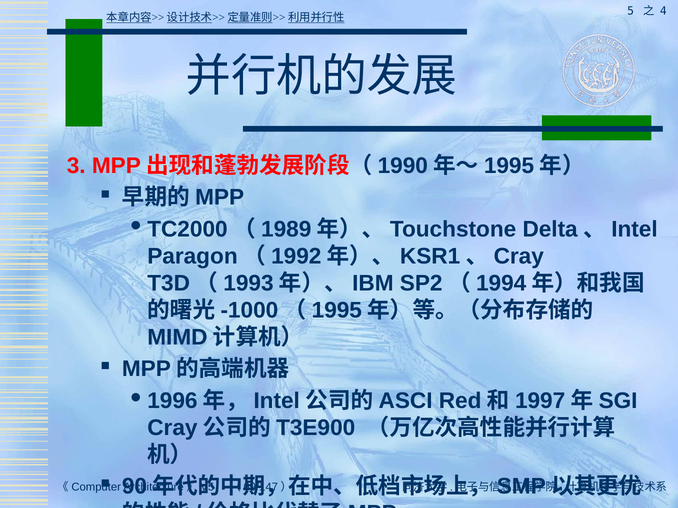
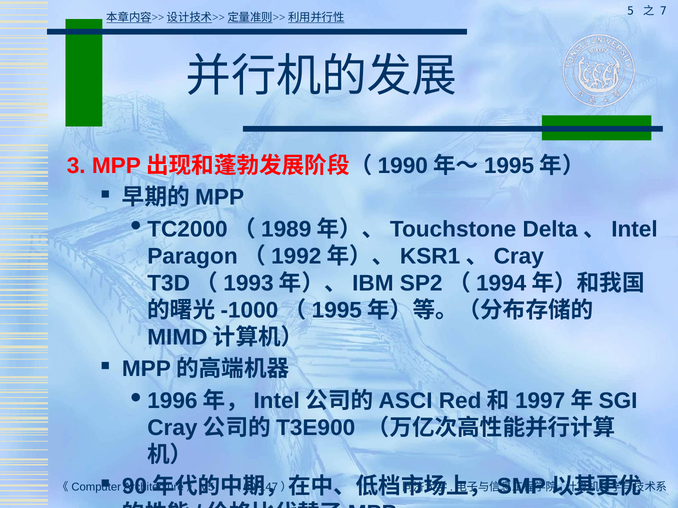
4: 4 -> 7
